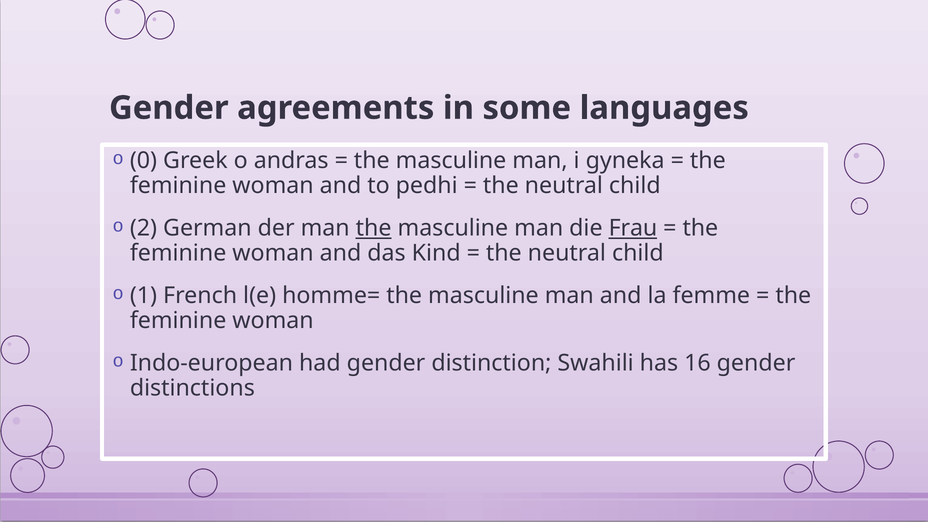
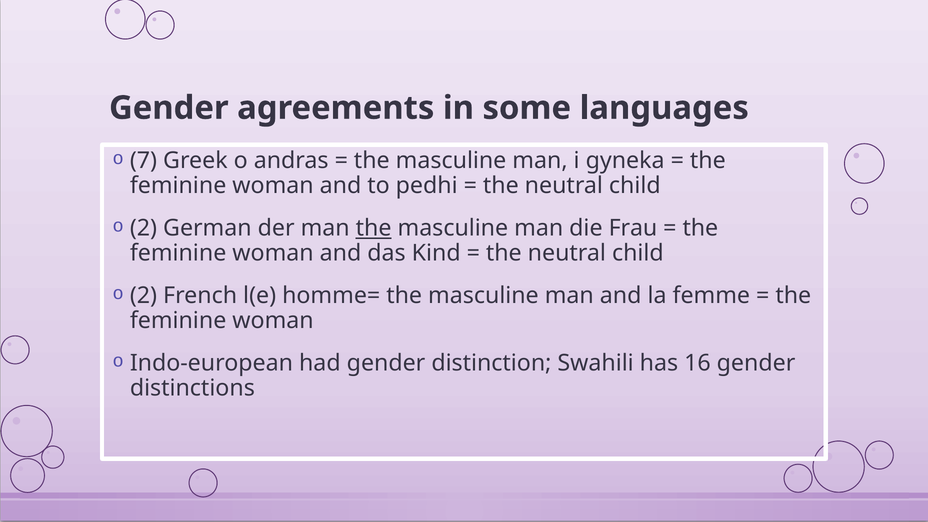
0: 0 -> 7
Frau underline: present -> none
1 at (143, 296): 1 -> 2
